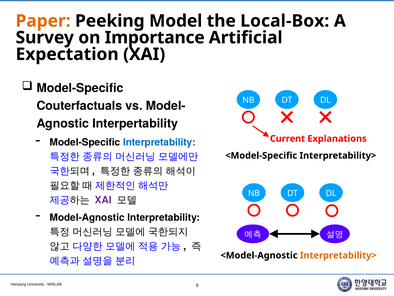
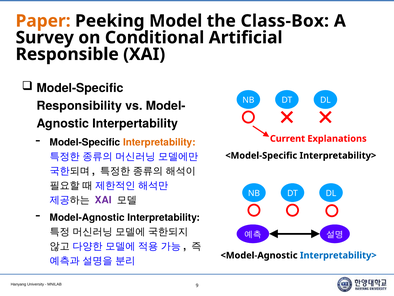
Local-Box: Local-Box -> Class-Box
Importance: Importance -> Conditional
Expectation: Expectation -> Responsible
Couterfactuals: Couterfactuals -> Responsibility
Interpretability at (159, 142) colour: blue -> orange
Interpretability> at (338, 255) colour: orange -> blue
